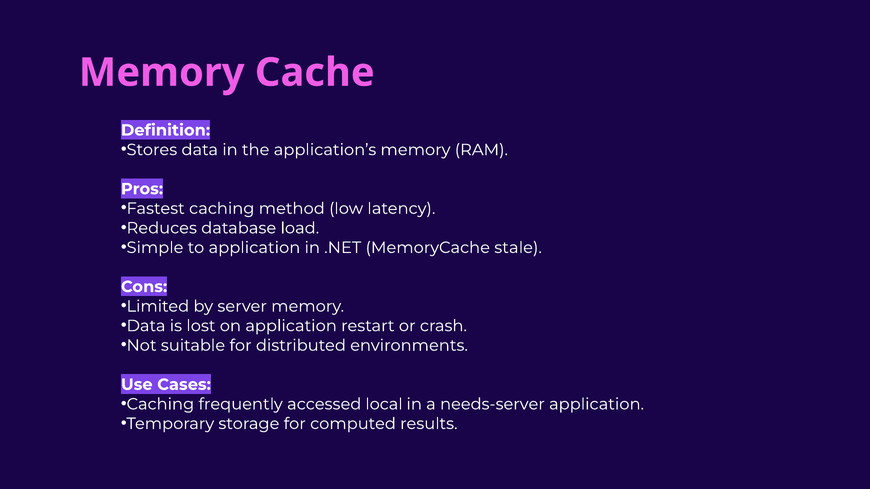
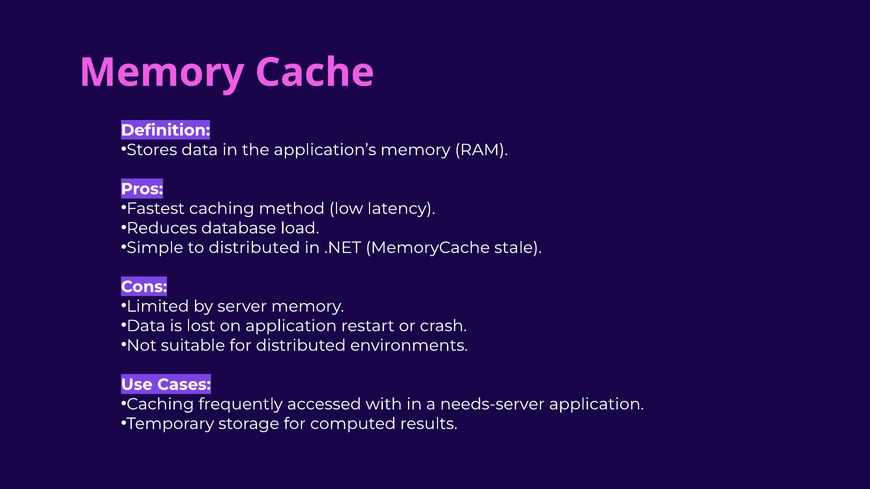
to application: application -> distributed
local: local -> with
